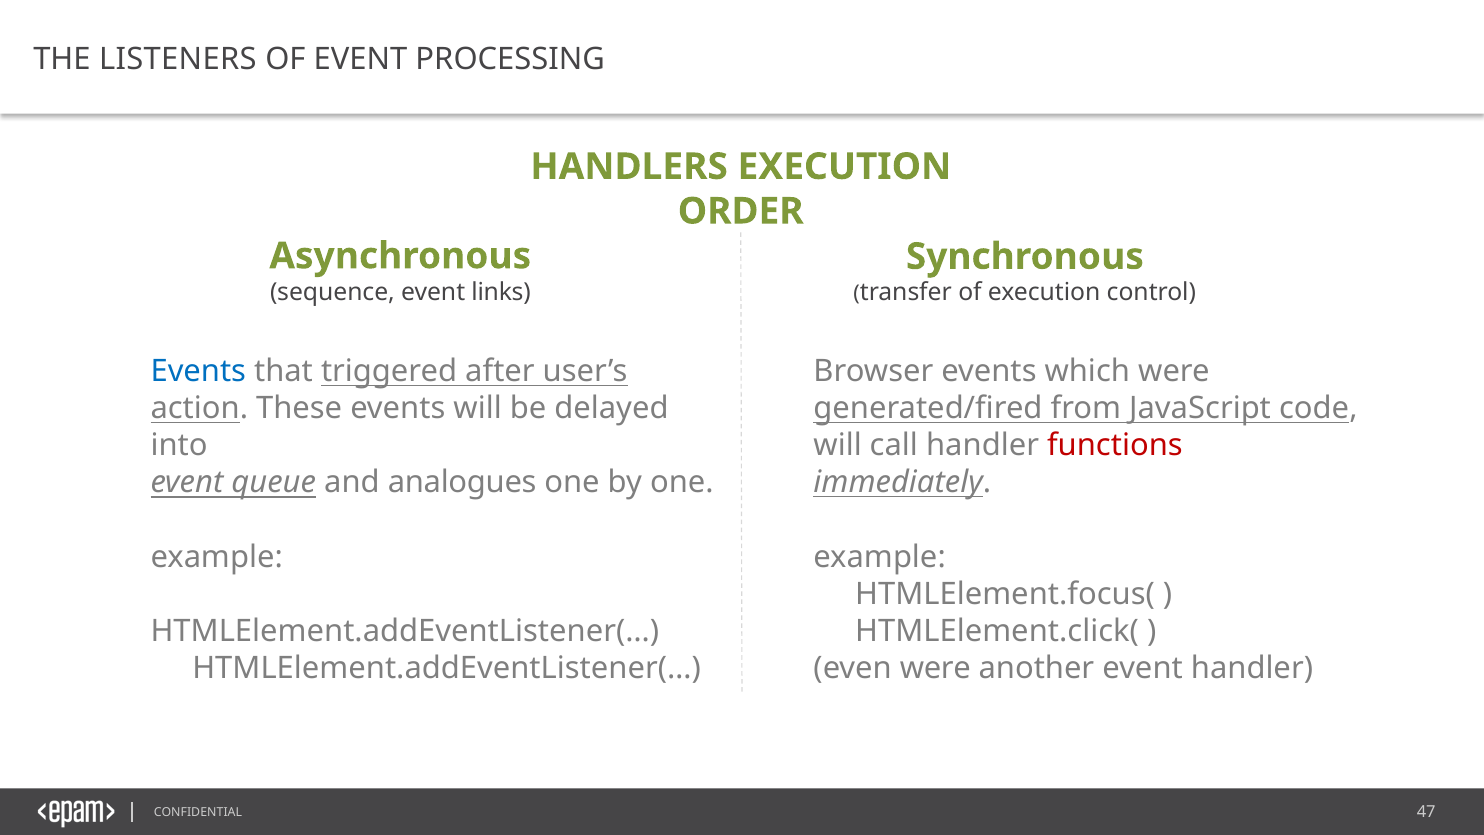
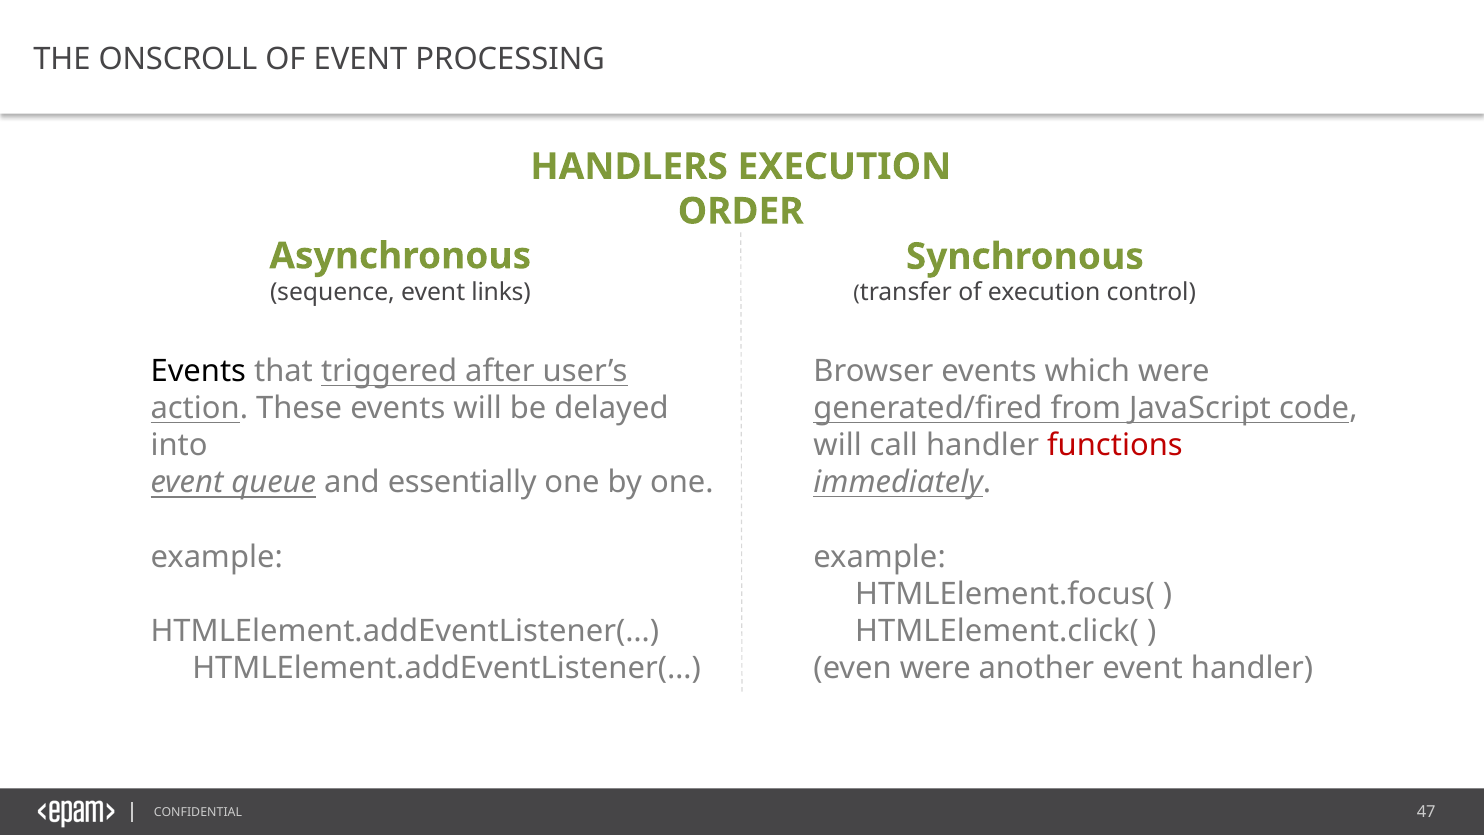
LISTENERS: LISTENERS -> ONSCROLL
Events at (198, 371) colour: blue -> black
analogues: analogues -> essentially
